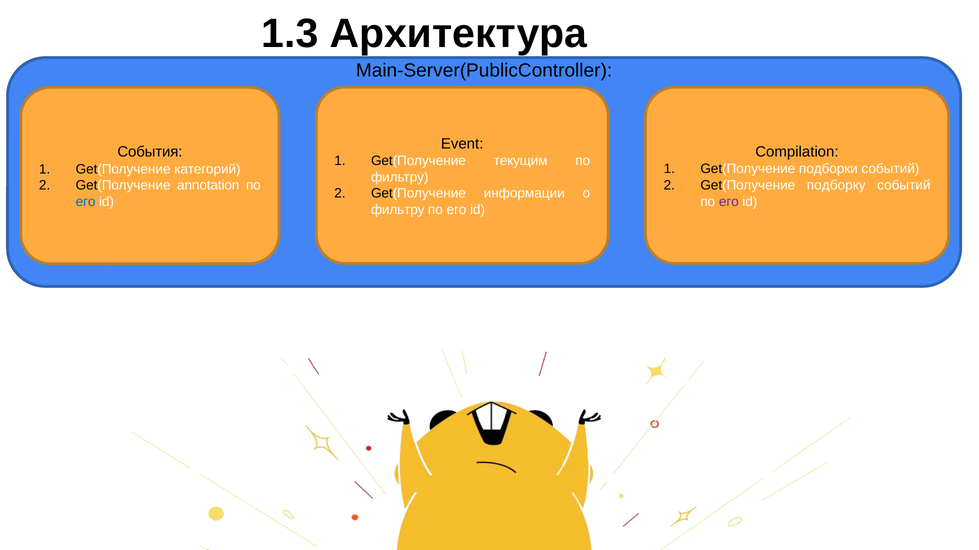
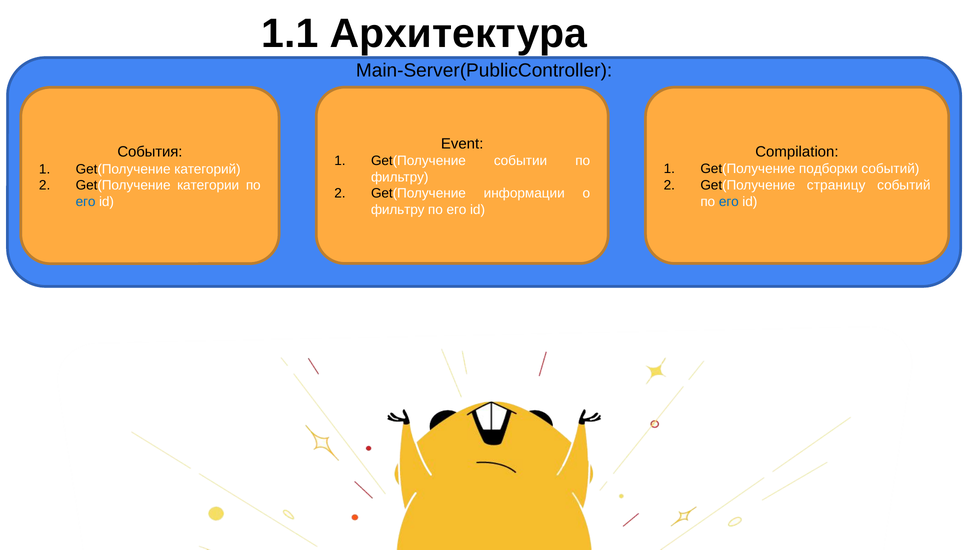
1.3: 1.3 -> 1.1
текущим: текущим -> событии
подборку: подборку -> страницу
annotation: annotation -> категории
его at (729, 202) colour: purple -> blue
